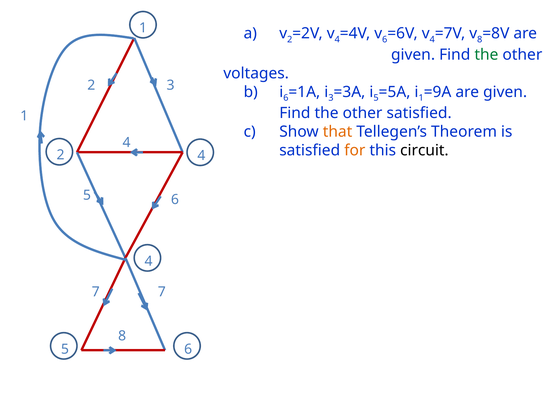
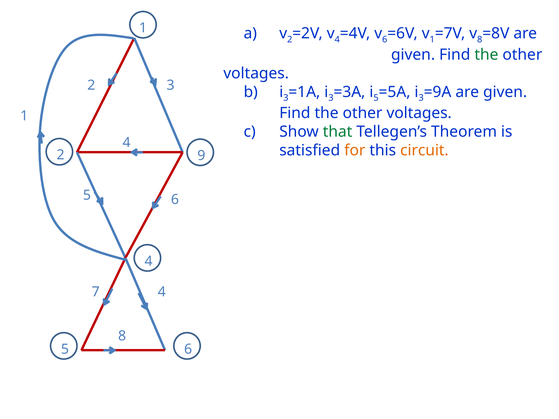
4 at (432, 40): 4 -> 1
6 at (286, 98): 6 -> 3
1 at (421, 98): 1 -> 3
satisfied at (419, 113): satisfied -> voltages
that colour: orange -> green
circuit colour: black -> orange
2 4: 4 -> 9
7 7: 7 -> 4
